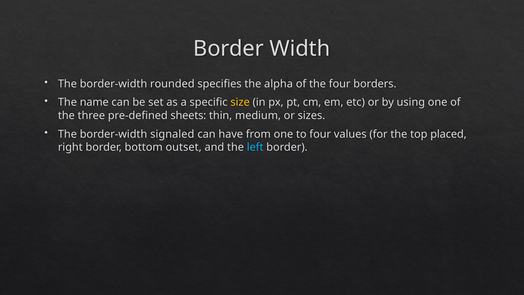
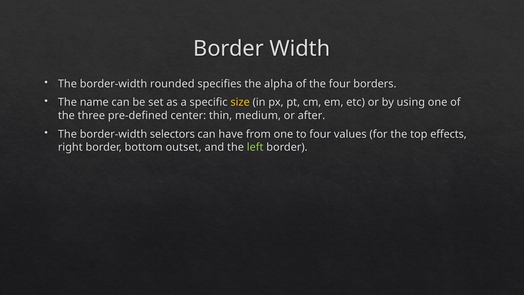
sheets: sheets -> center
sizes: sizes -> after
signaled: signaled -> selectors
placed: placed -> effects
left colour: light blue -> light green
